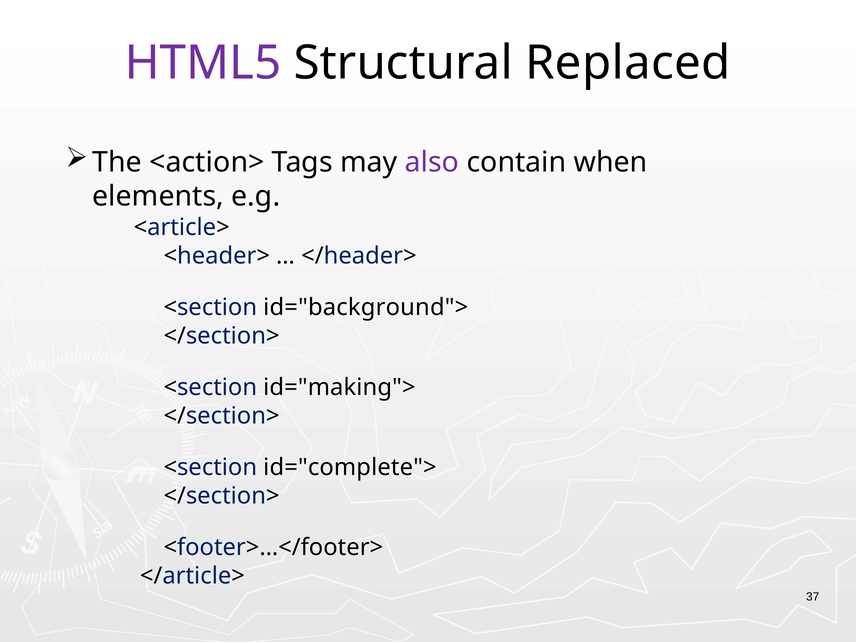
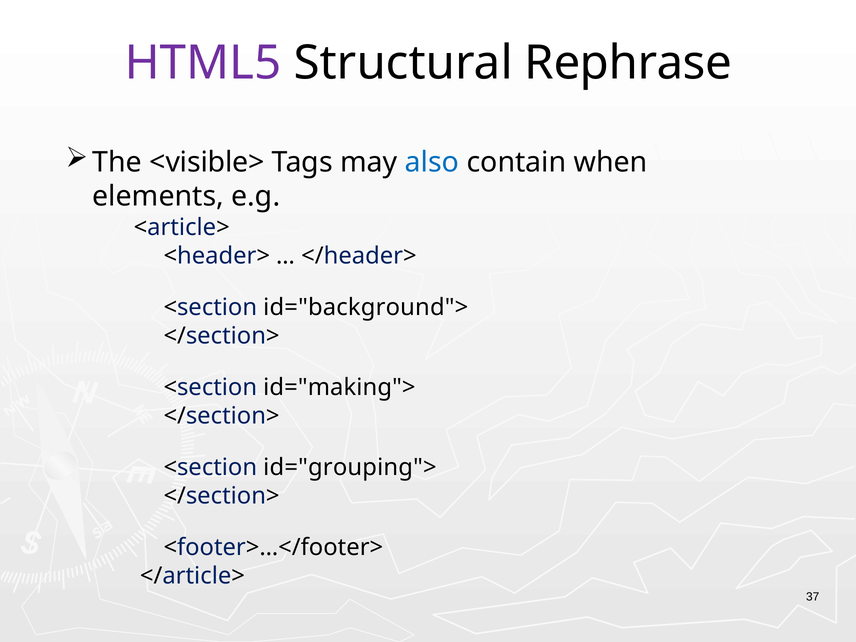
Replaced: Replaced -> Rephrase
<action>: <action> -> <visible>
also colour: purple -> blue
id="complete">: id="complete"> -> id="grouping">
